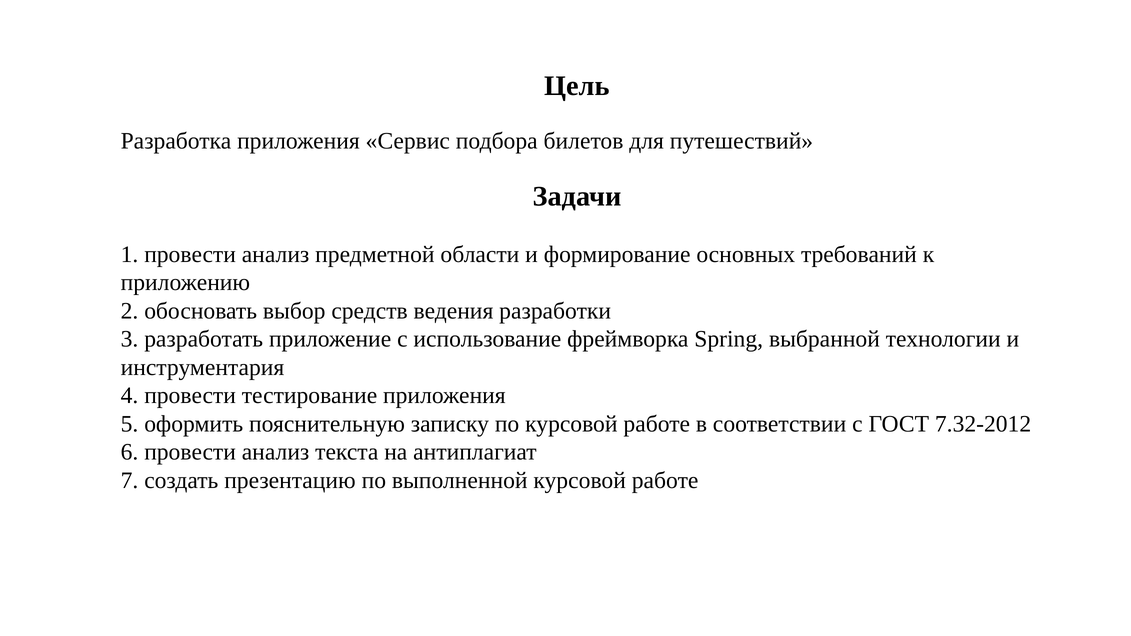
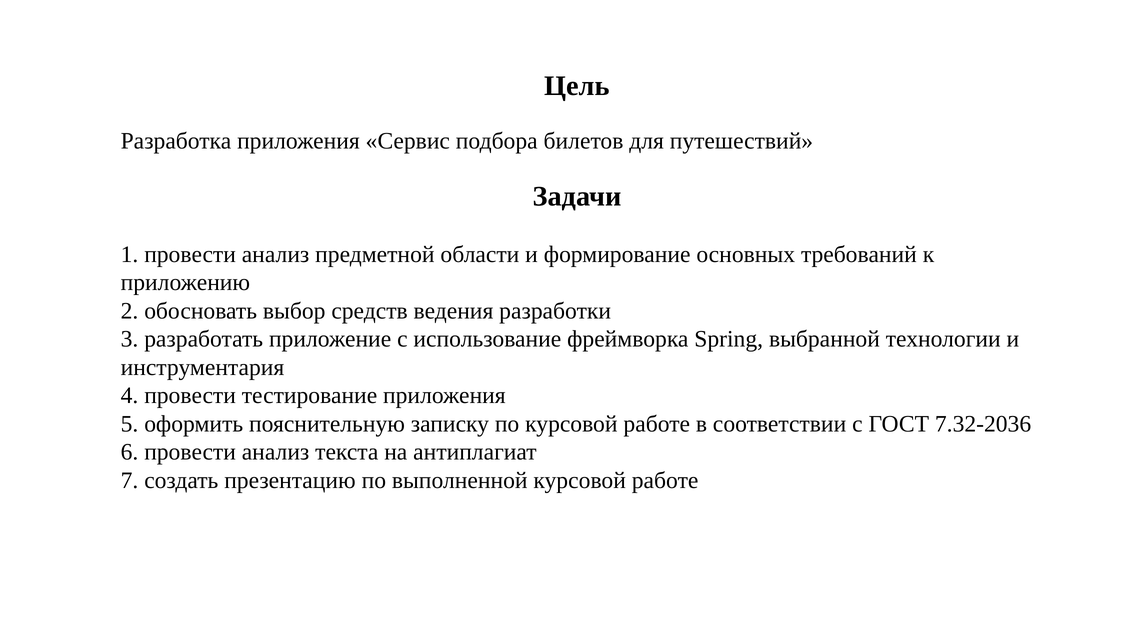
7.32-2012: 7.32-2012 -> 7.32-2036
